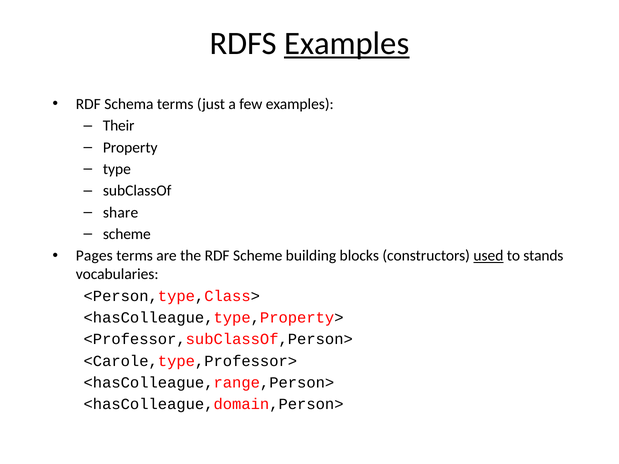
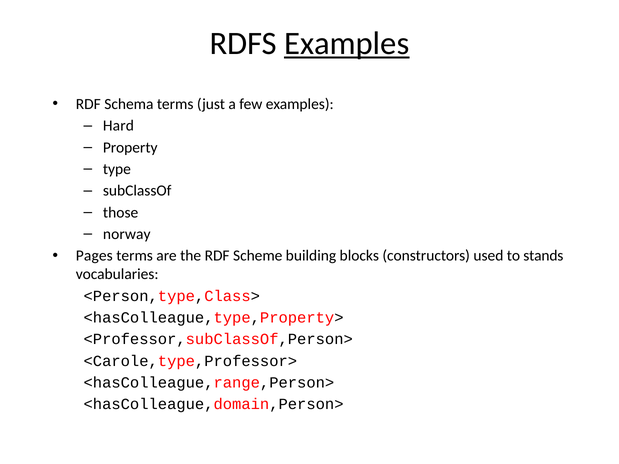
Their: Their -> Hard
share: share -> those
scheme at (127, 234): scheme -> norway
used underline: present -> none
